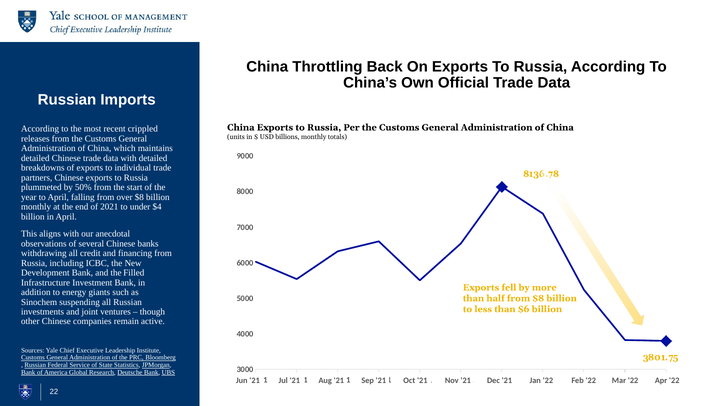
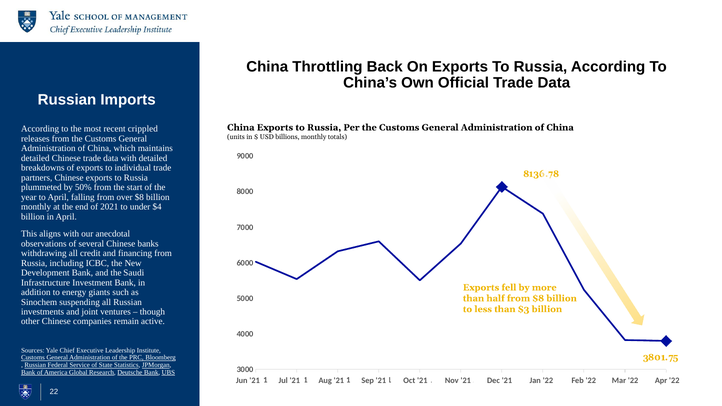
Filled: Filled -> Saudi
$6: $6 -> $3
